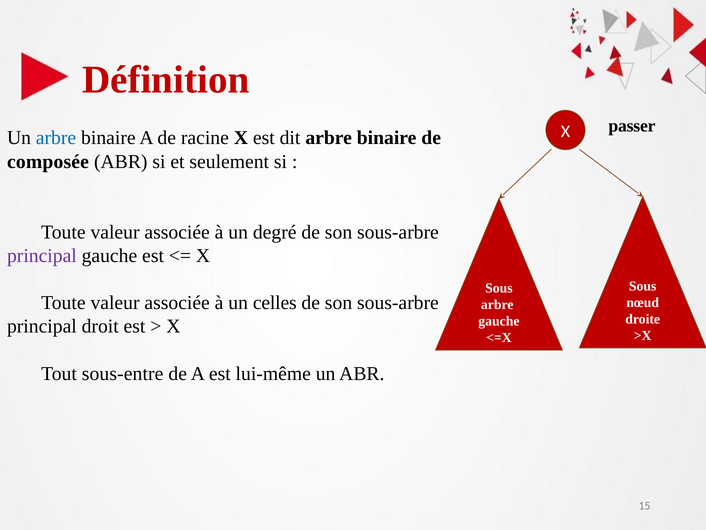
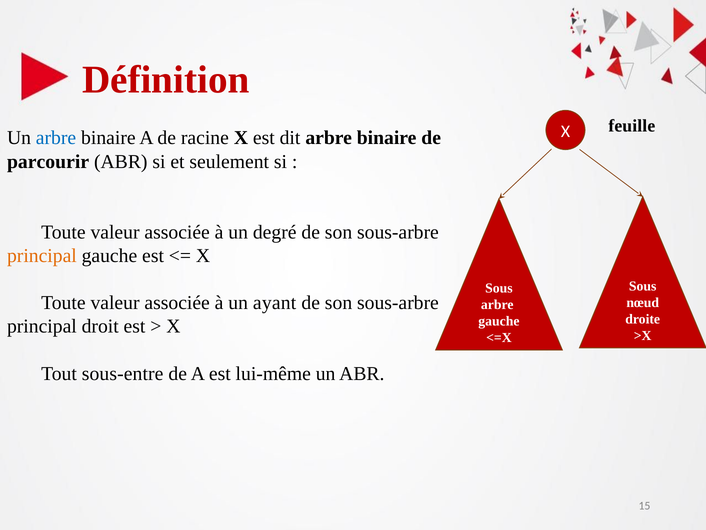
passer: passer -> feuille
composée: composée -> parcourir
principal at (42, 256) colour: purple -> orange
celles: celles -> ayant
